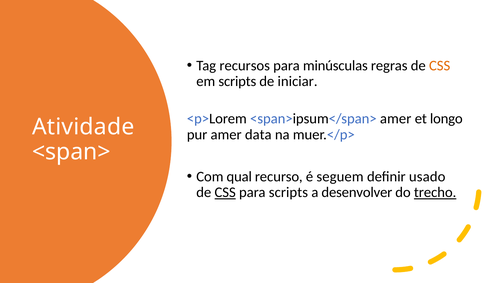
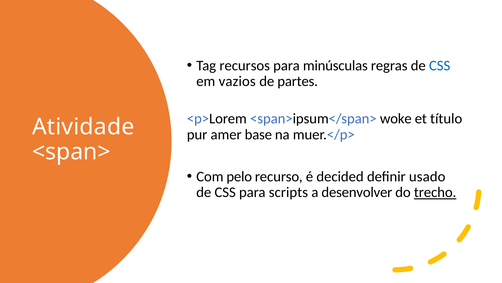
CSS at (440, 65) colour: orange -> blue
em scripts: scripts -> vazios
iniciar: iniciar -> partes
<span>ipsum</span> amer: amer -> woke
longo: longo -> título
data: data -> base
qual: qual -> pelo
seguem: seguem -> decided
CSS at (225, 192) underline: present -> none
